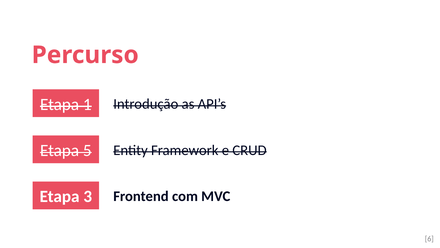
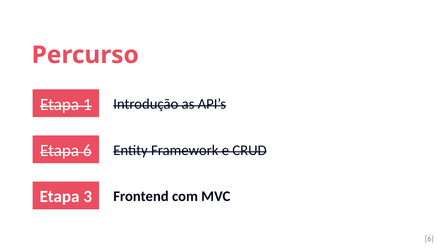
Etapa 5: 5 -> 6
